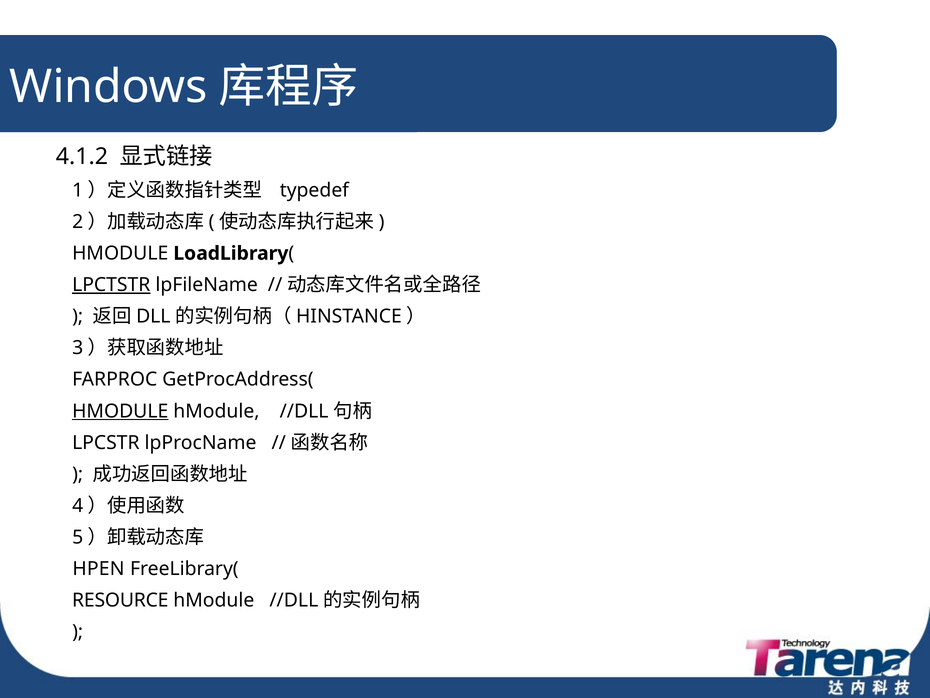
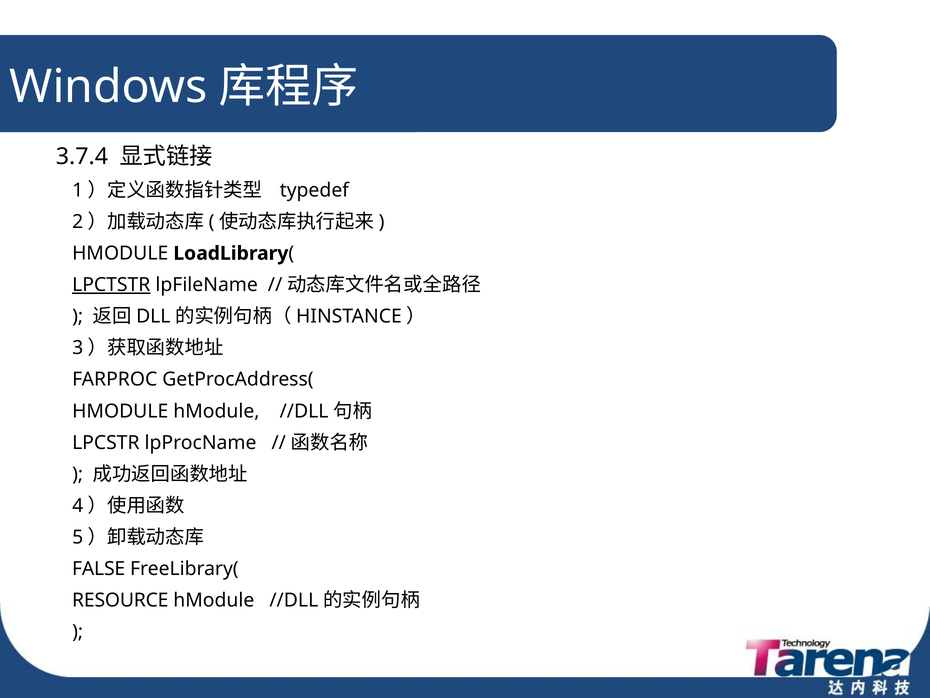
4.1.2: 4.1.2 -> 3.7.4
HMODULE at (120, 411) underline: present -> none
HPEN: HPEN -> FALSE
